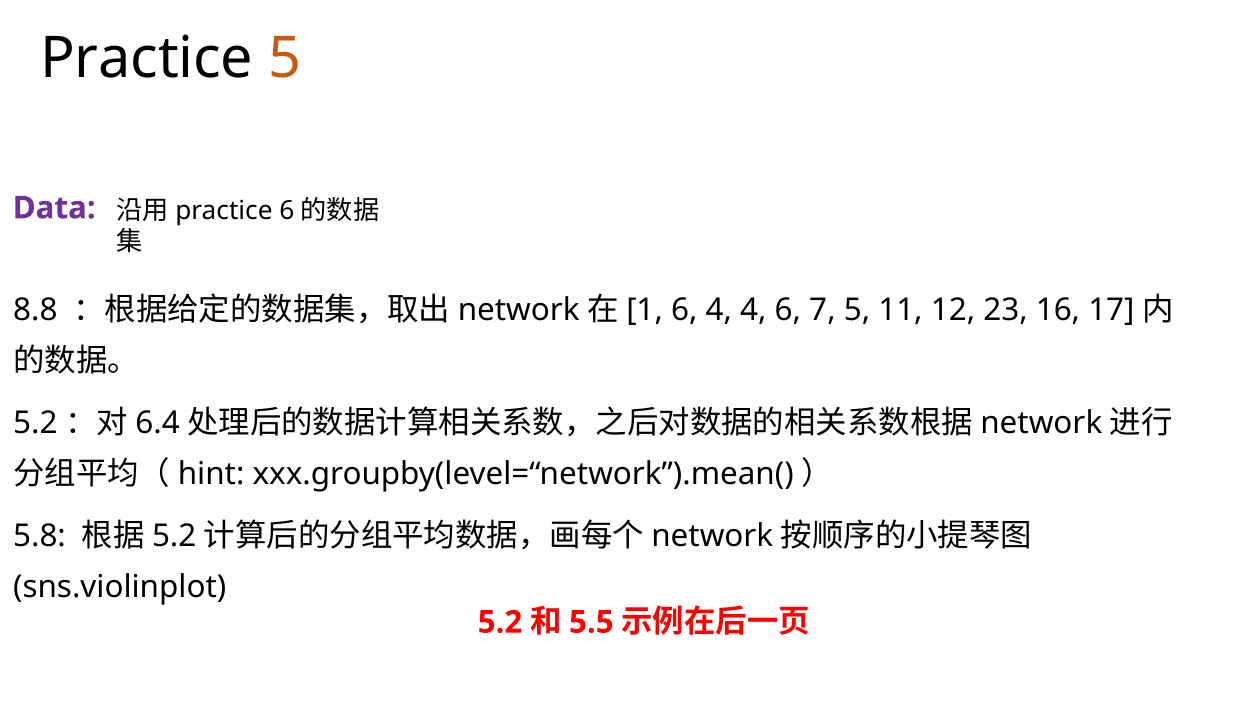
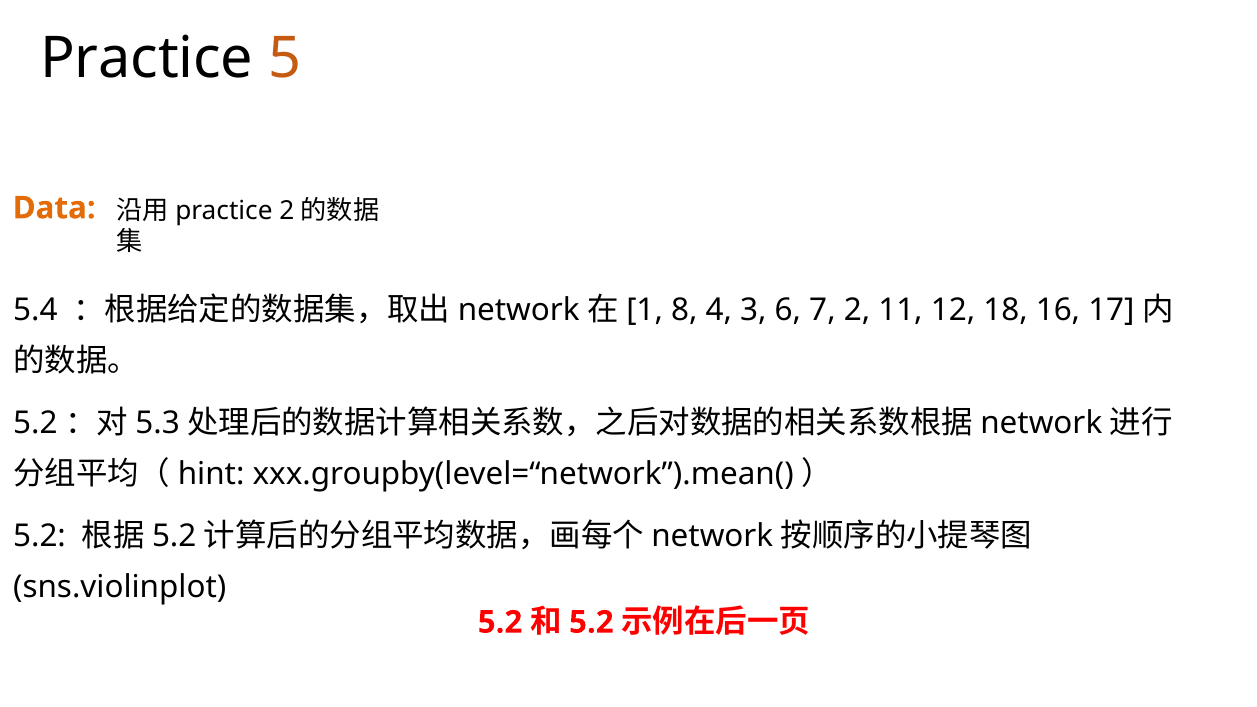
practice 6: 6 -> 2
Data colour: purple -> orange
8.8: 8.8 -> 5.4
6 at (684, 310): 6 -> 8
4 4: 4 -> 3
7 5: 5 -> 2
23: 23 -> 18
6.4: 6.4 -> 5.3
5.8 at (40, 536): 5.8 -> 5.2
5.5 at (591, 622): 5.5 -> 5.2
